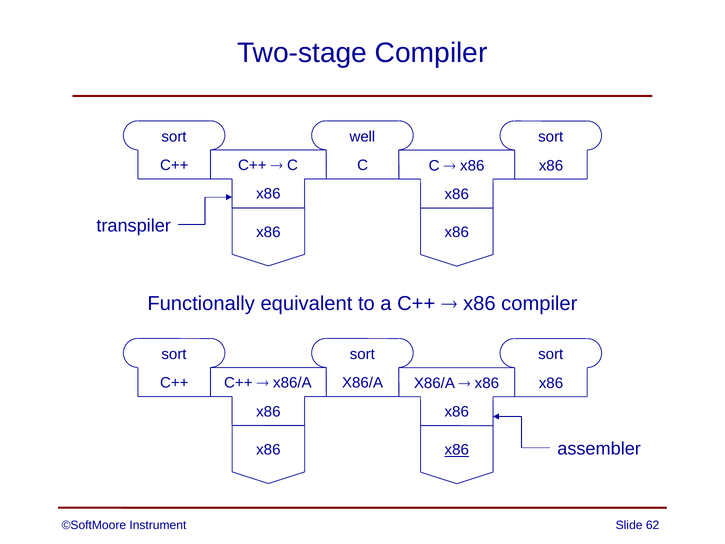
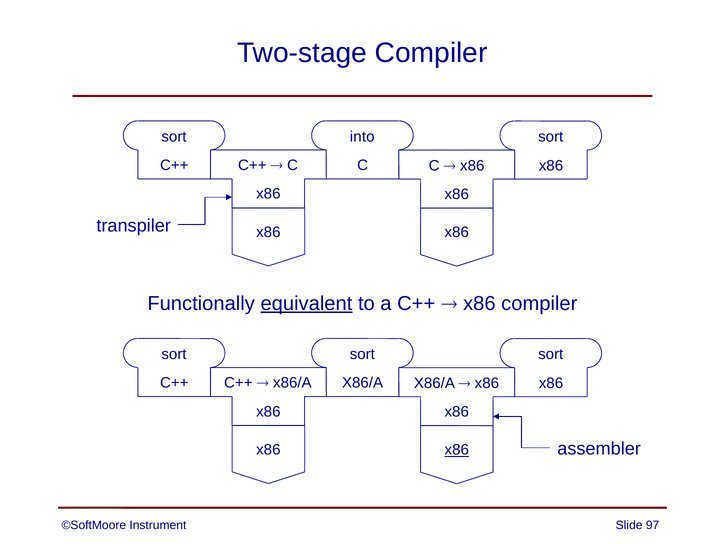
well: well -> into
equivalent underline: none -> present
62: 62 -> 97
